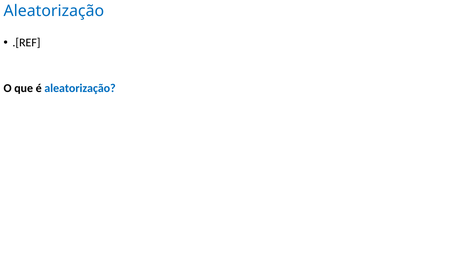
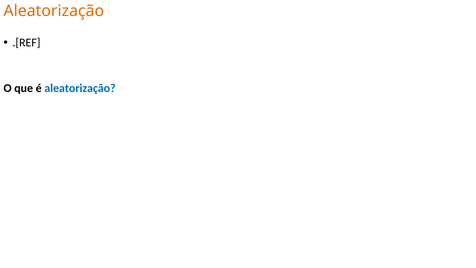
Aleatorização at (54, 11) colour: blue -> orange
